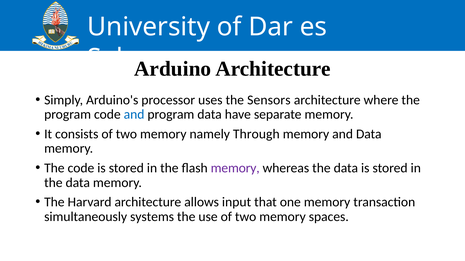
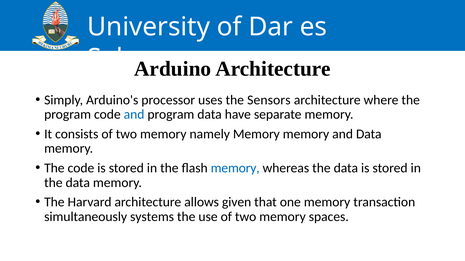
namely Through: Through -> Memory
memory at (235, 168) colour: purple -> blue
input: input -> given
